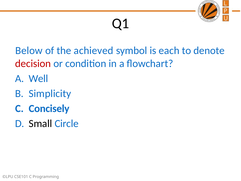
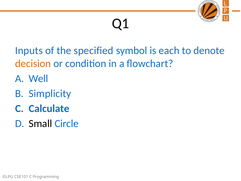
Below: Below -> Inputs
achieved: achieved -> specified
decision colour: red -> orange
Concisely: Concisely -> Calculate
